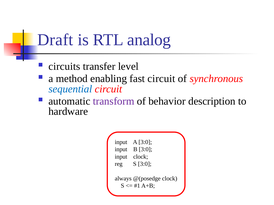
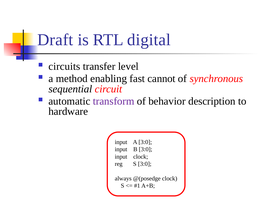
analog: analog -> digital
fast circuit: circuit -> cannot
sequential colour: blue -> black
